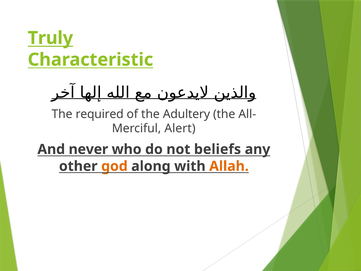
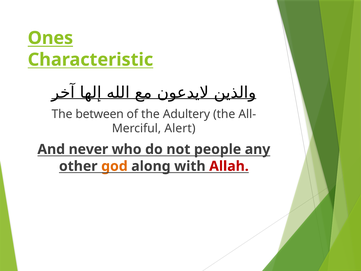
Truly: Truly -> Ones
required: required -> between
beliefs: beliefs -> people
Allah colour: orange -> red
